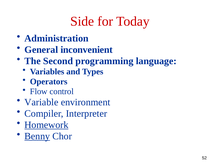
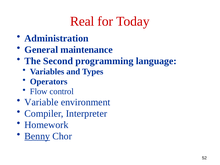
Side: Side -> Real
inconvenient: inconvenient -> maintenance
Homework underline: present -> none
